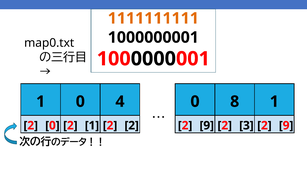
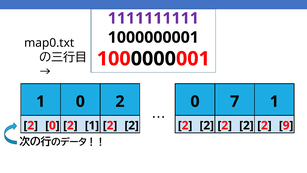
1111111111 colour: orange -> purple
1 0 4: 4 -> 2
8: 8 -> 7
9 at (207, 125): 9 -> 2
3 at (246, 125): 3 -> 2
